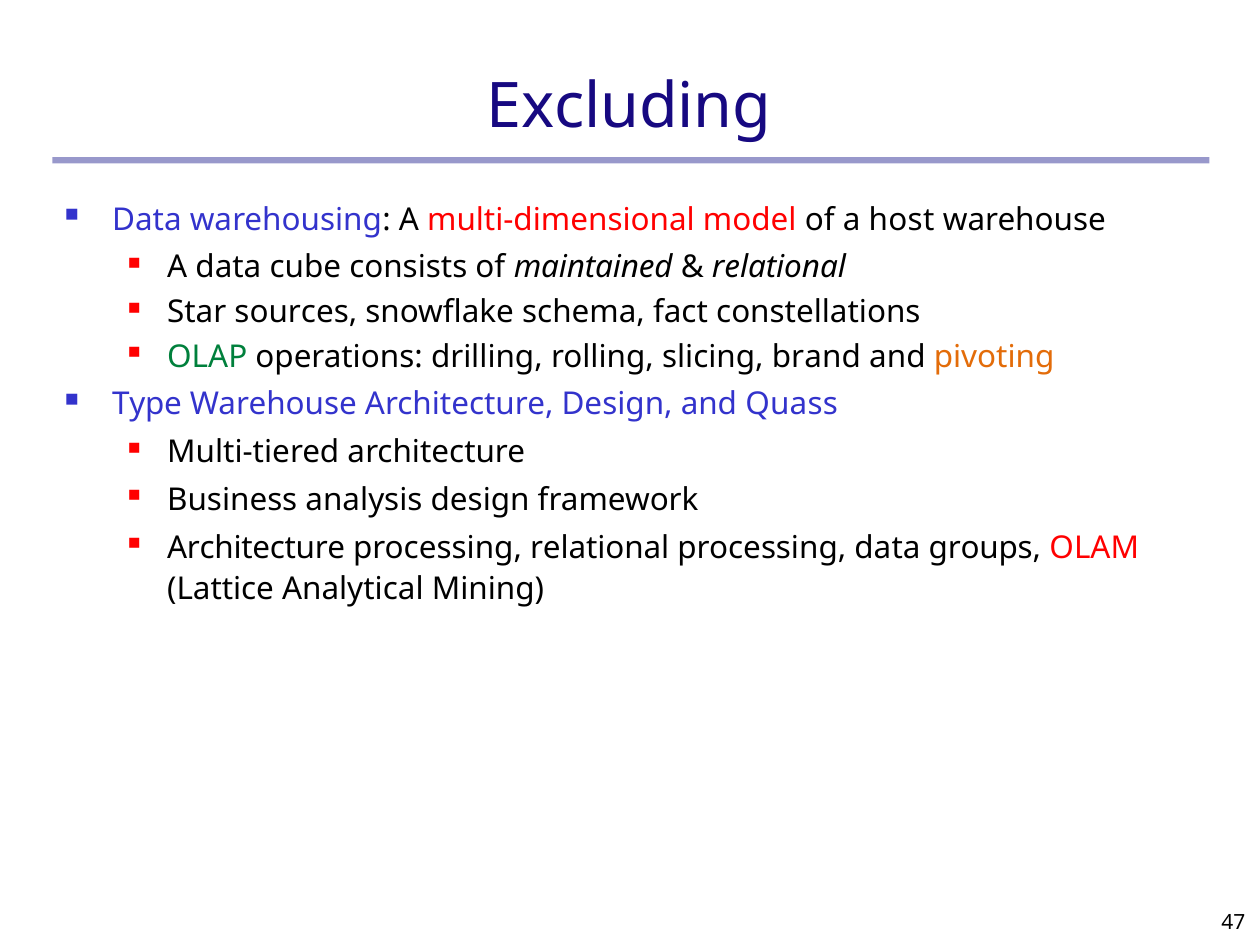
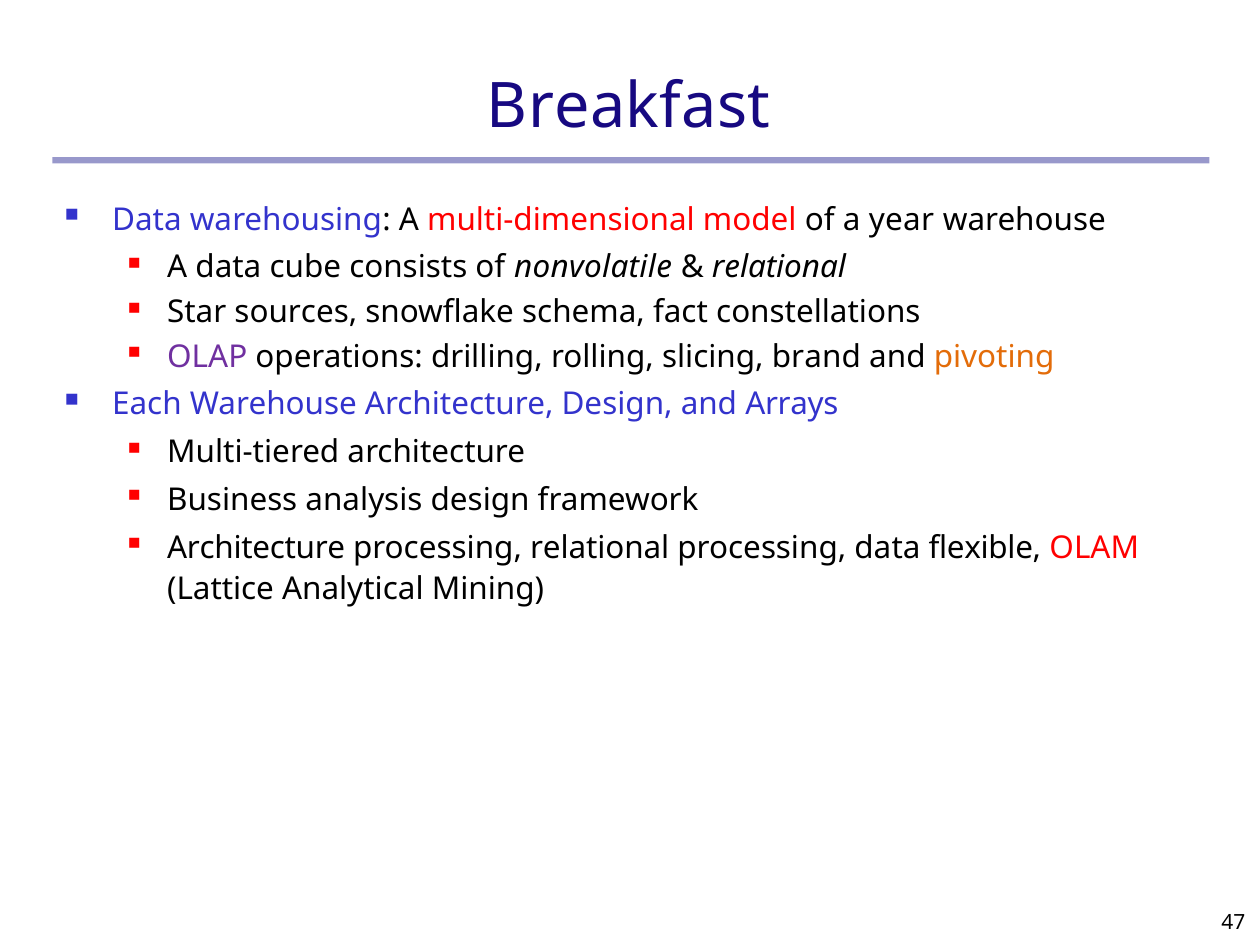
Excluding: Excluding -> Breakfast
host: host -> year
maintained: maintained -> nonvolatile
OLAP colour: green -> purple
Type: Type -> Each
Quass: Quass -> Arrays
groups: groups -> flexible
